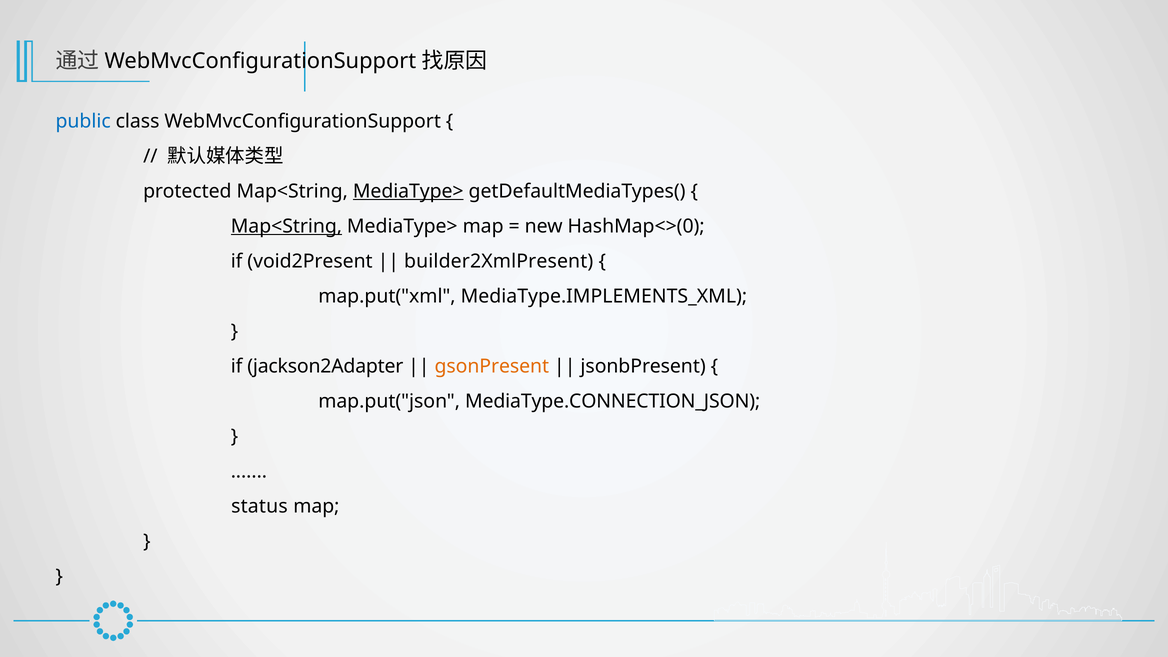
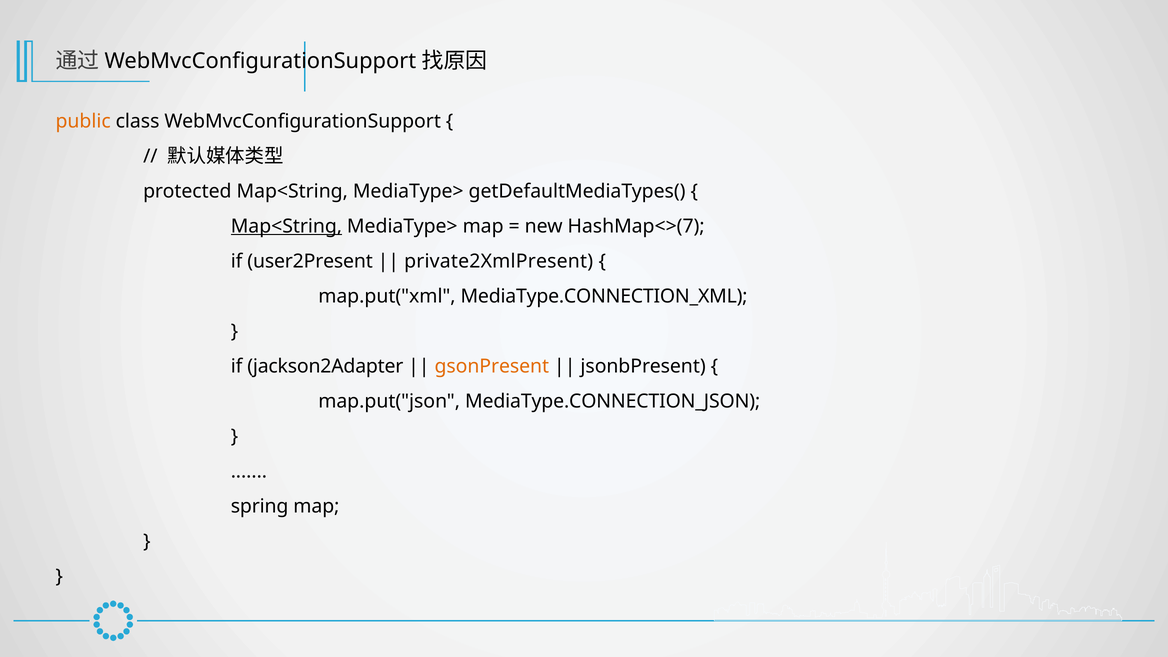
public colour: blue -> orange
MediaType> at (408, 191) underline: present -> none
HashMap<>(0: HashMap<>(0 -> HashMap<>(7
void2Present: void2Present -> user2Present
builder2XmlPresent: builder2XmlPresent -> private2XmlPresent
MediaType.IMPLEMENTS_XML: MediaType.IMPLEMENTS_XML -> MediaType.CONNECTION_XML
status: status -> spring
